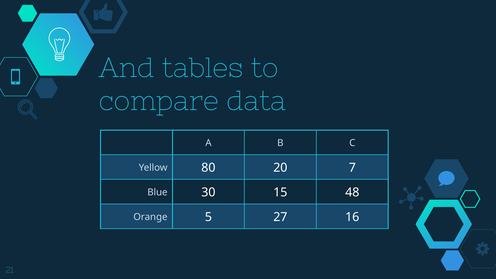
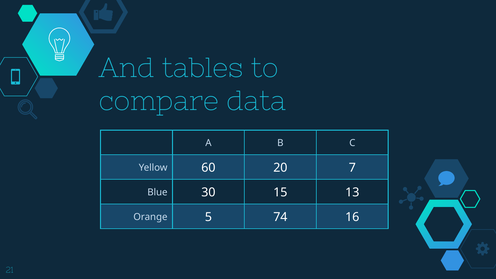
80: 80 -> 60
48: 48 -> 13
27: 27 -> 74
